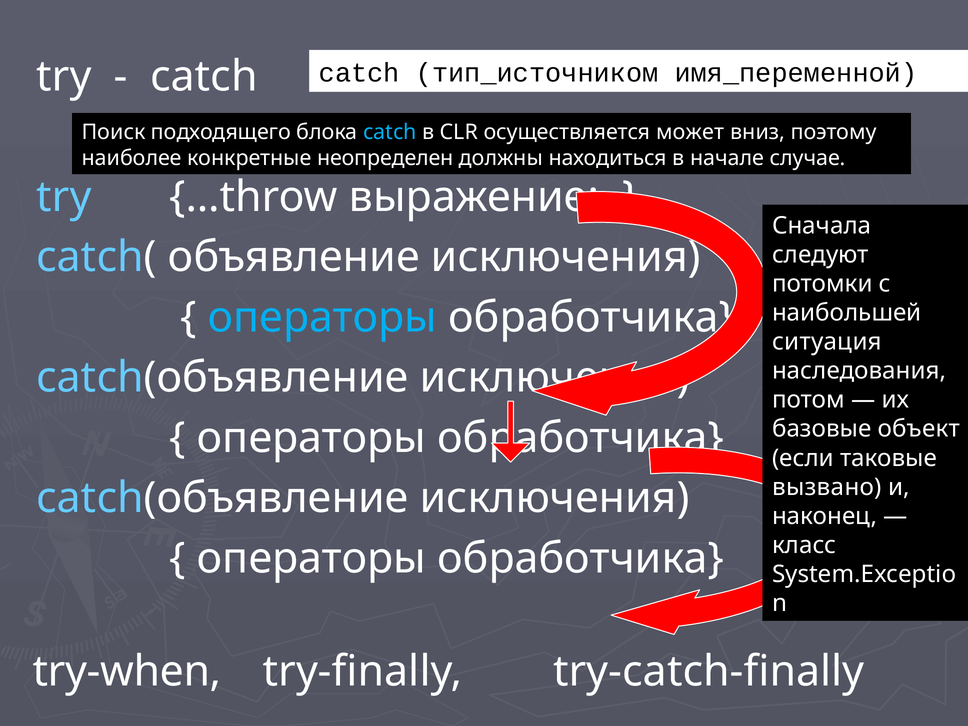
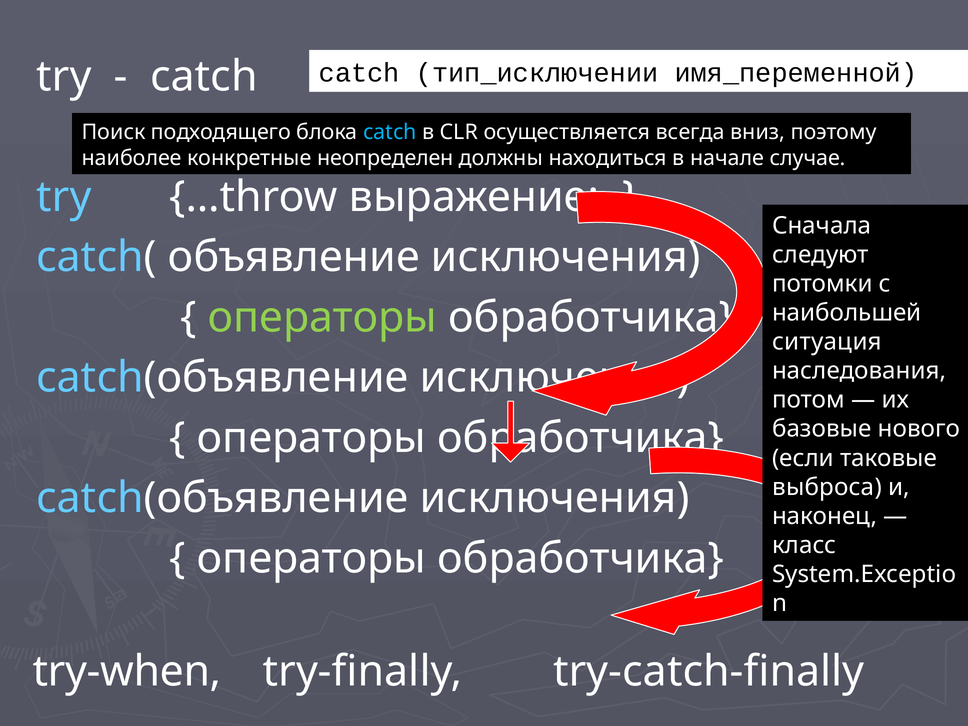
тип_источником: тип_источником -> тип_исключении
может: может -> всегда
операторы at (323, 318) colour: light blue -> light green
объект: объект -> нового
вызвано: вызвано -> выброса
